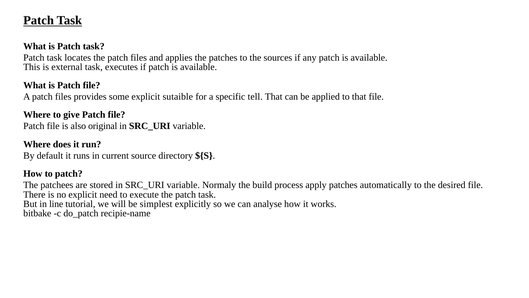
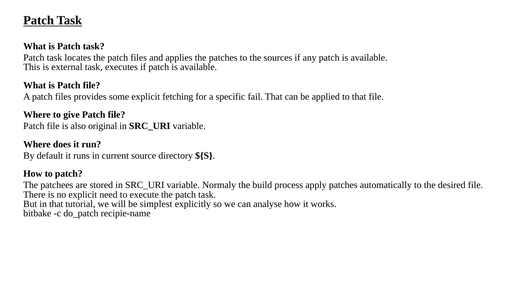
sutaible: sutaible -> fetching
tell: tell -> fail
in line: line -> that
